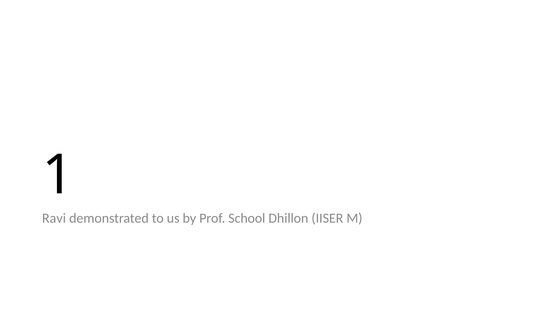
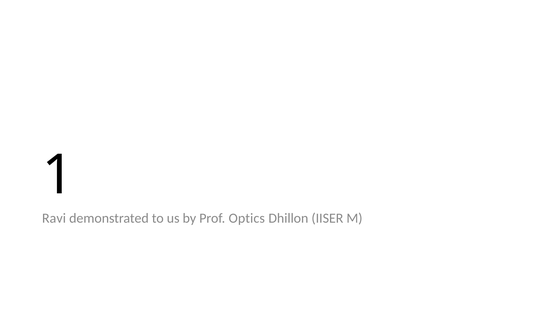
School: School -> Optics
